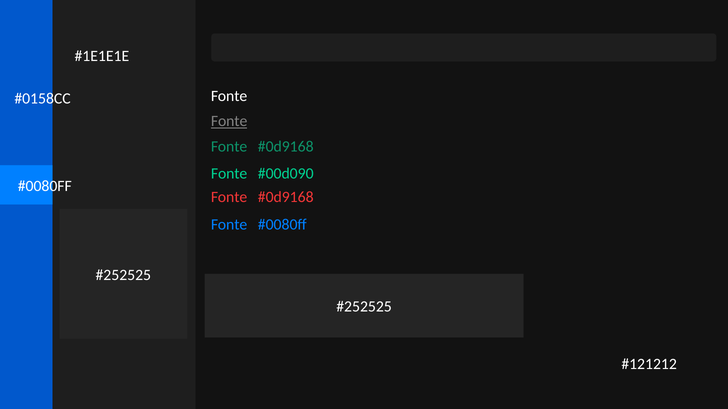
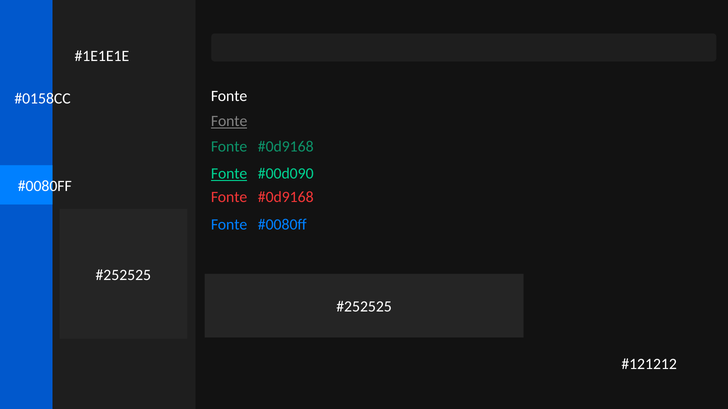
Fonte at (229, 174) underline: none -> present
